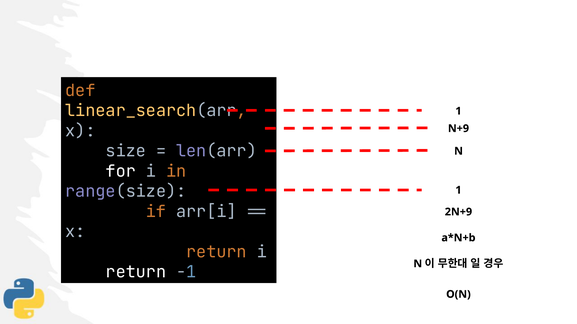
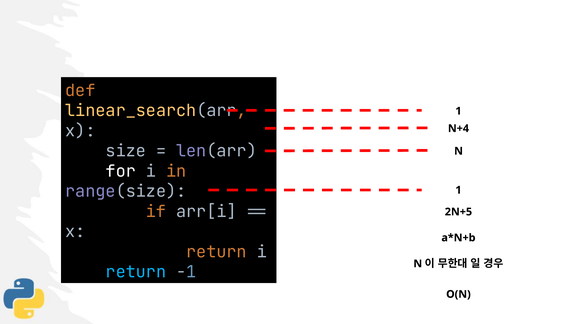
N+9: N+9 -> N+4
2N+9: 2N+9 -> 2N+5
return at (136, 273) colour: white -> light blue
